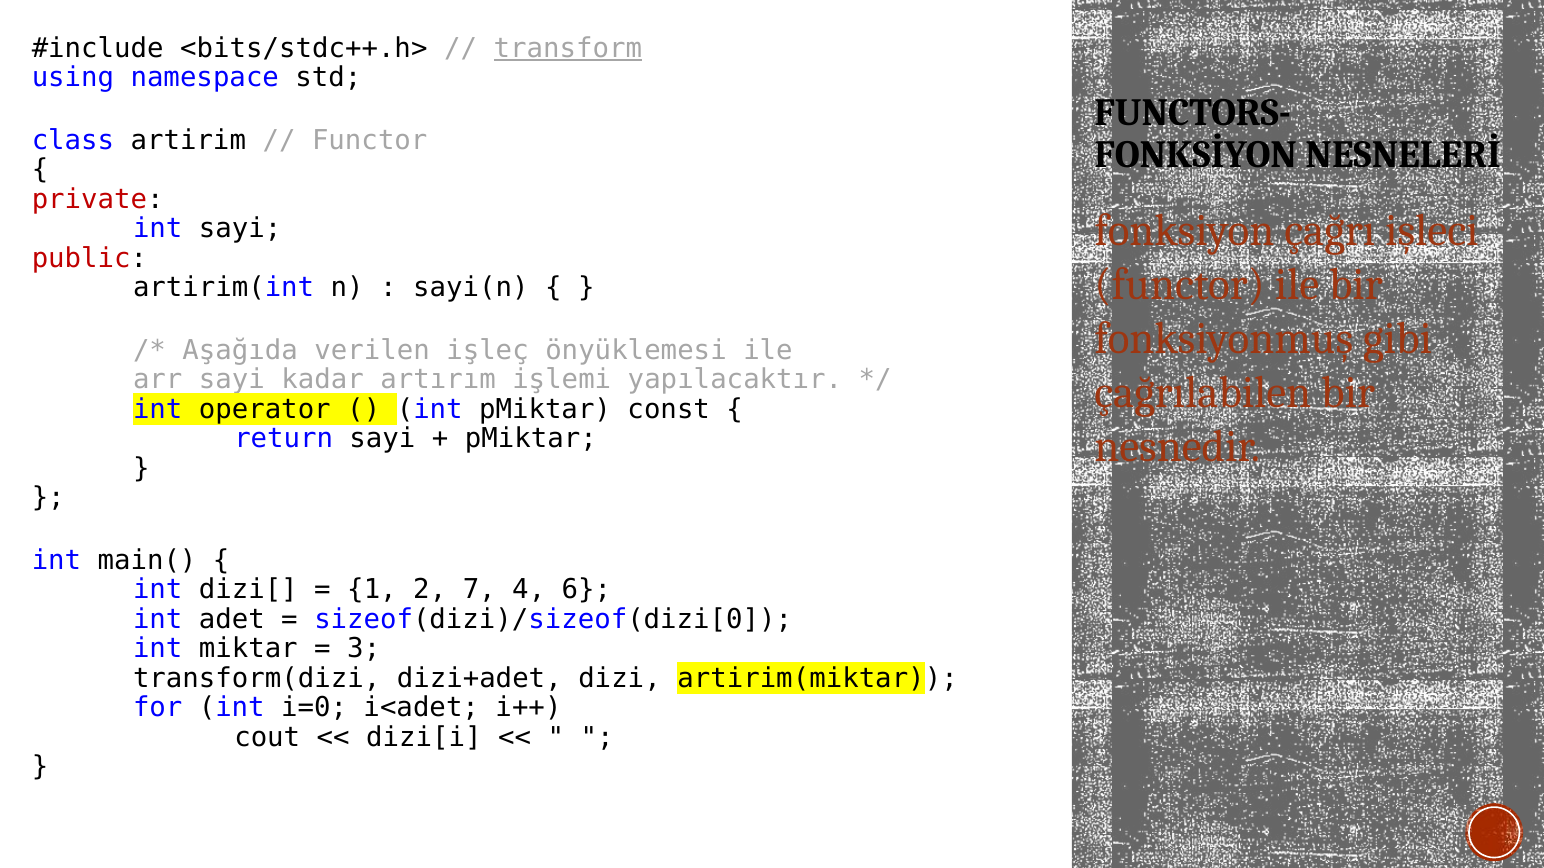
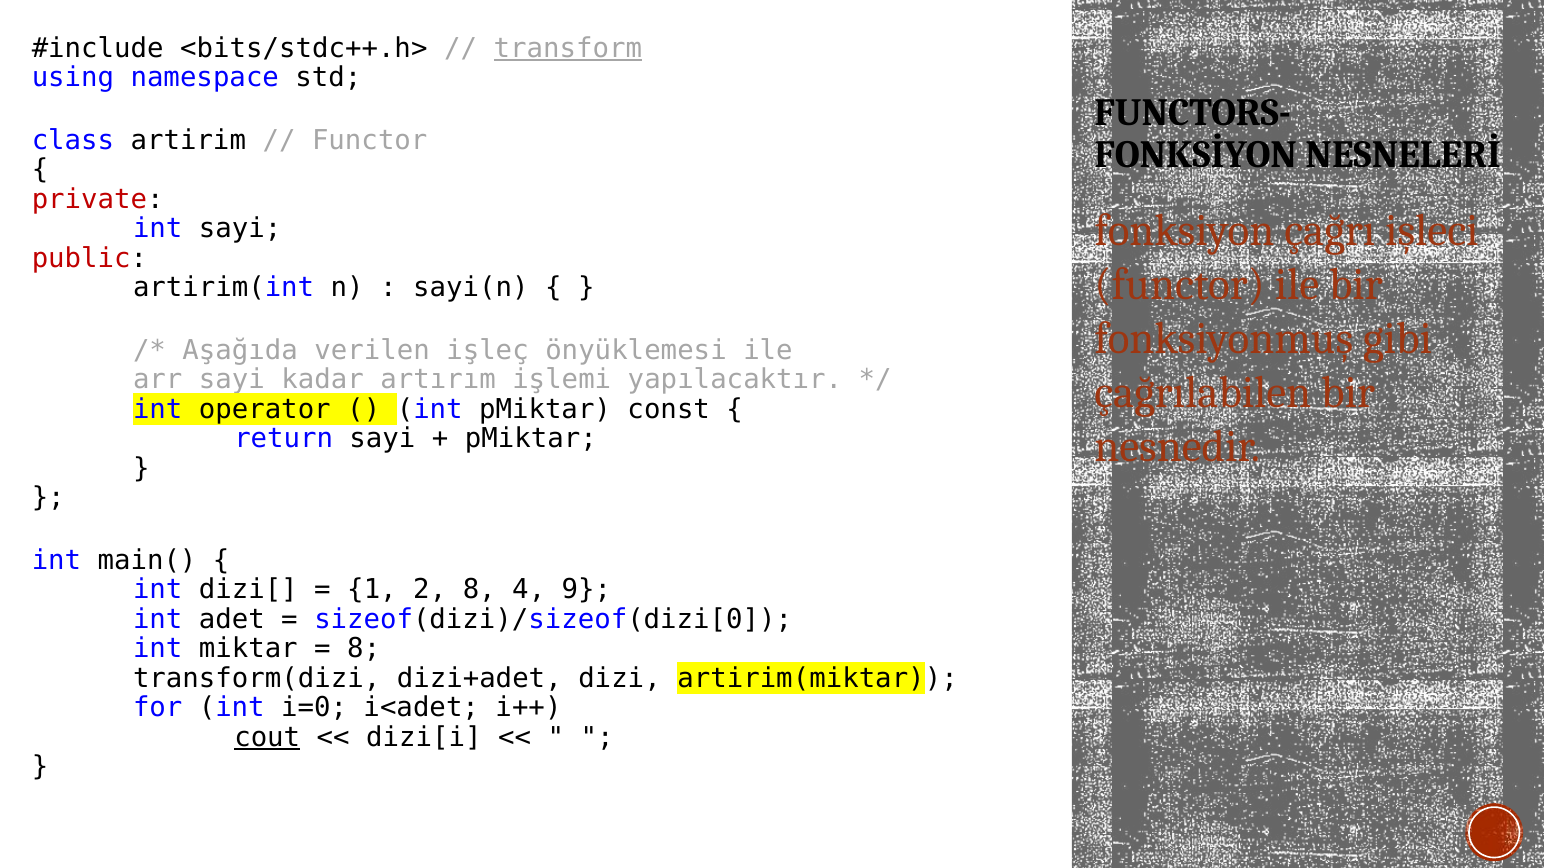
2 7: 7 -> 8
6: 6 -> 9
3 at (364, 649): 3 -> 8
cout underline: none -> present
